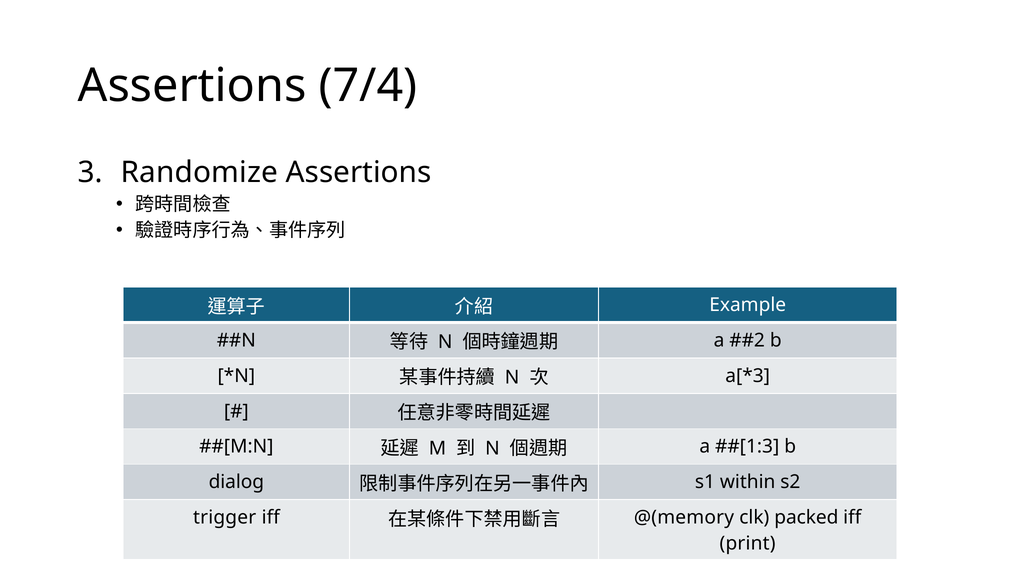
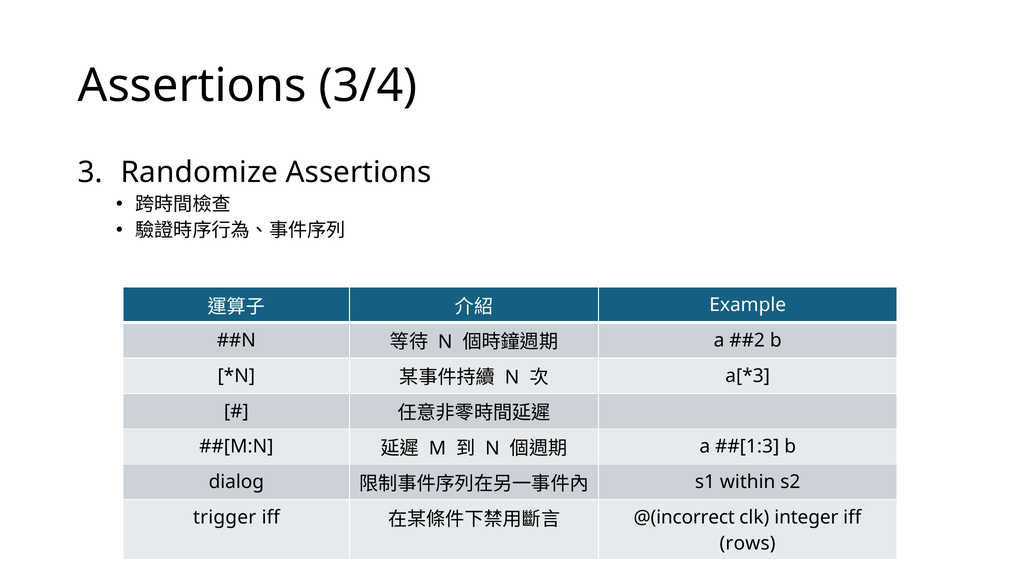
7/4: 7/4 -> 3/4
@(memory: @(memory -> @(incorrect
packed: packed -> integer
print: print -> rows
